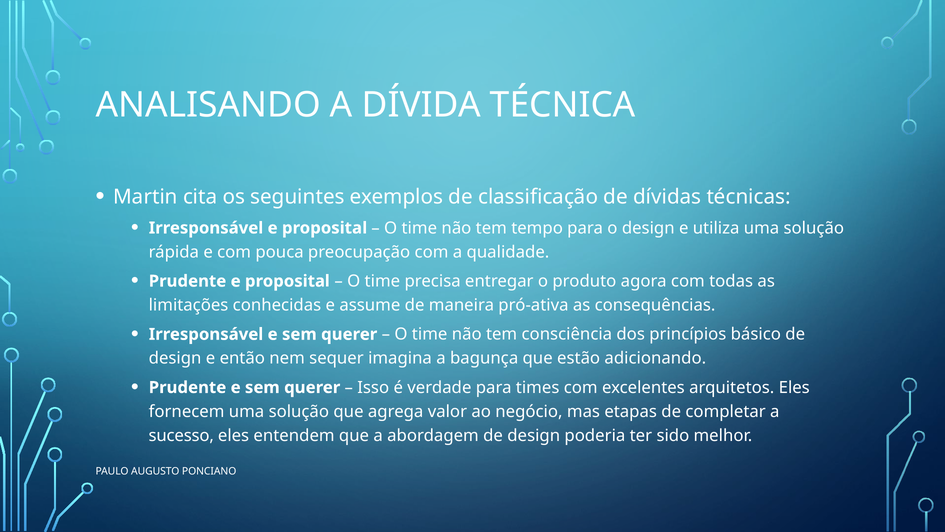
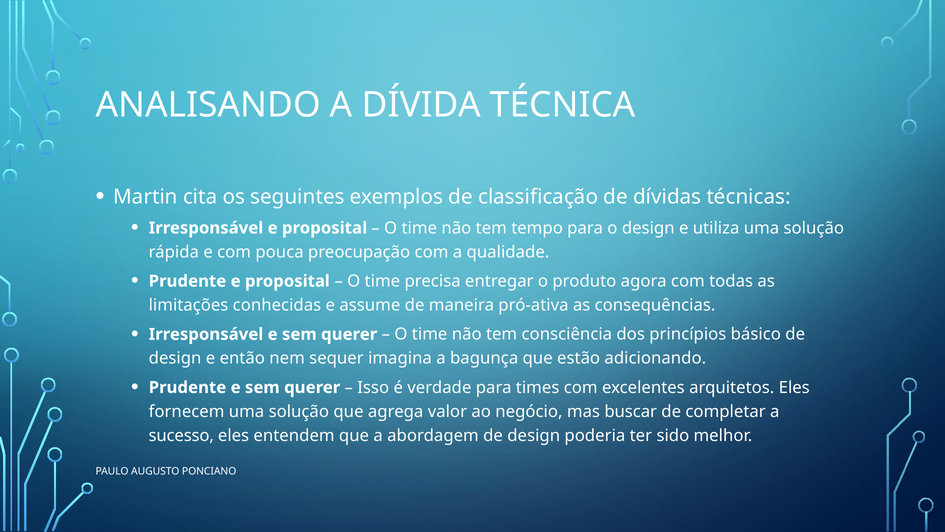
etapas: etapas -> buscar
